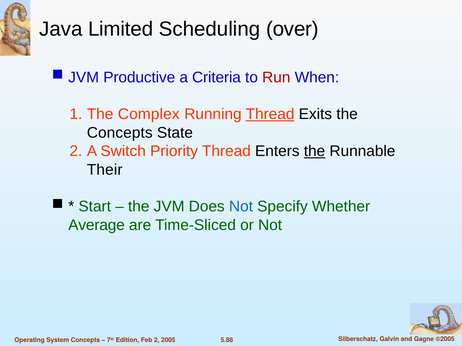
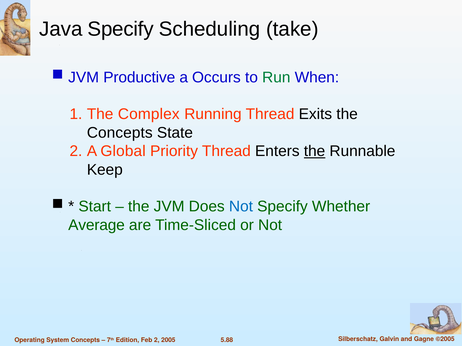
Java Limited: Limited -> Specify
over: over -> take
Criteria: Criteria -> Occurs
Run colour: red -> green
Thread at (270, 114) underline: present -> none
Switch: Switch -> Global
Their: Their -> Keep
